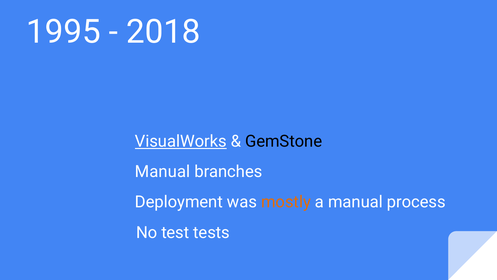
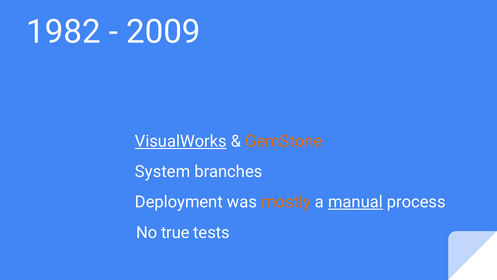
1995: 1995 -> 1982
2018: 2018 -> 2009
GemStone colour: black -> orange
Manual at (163, 171): Manual -> System
manual at (355, 202) underline: none -> present
test: test -> true
